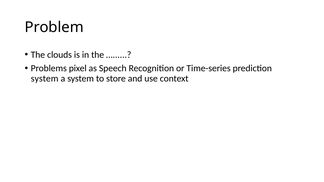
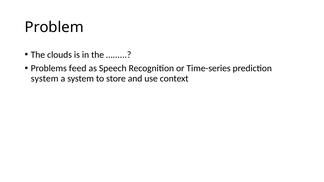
pixel: pixel -> feed
